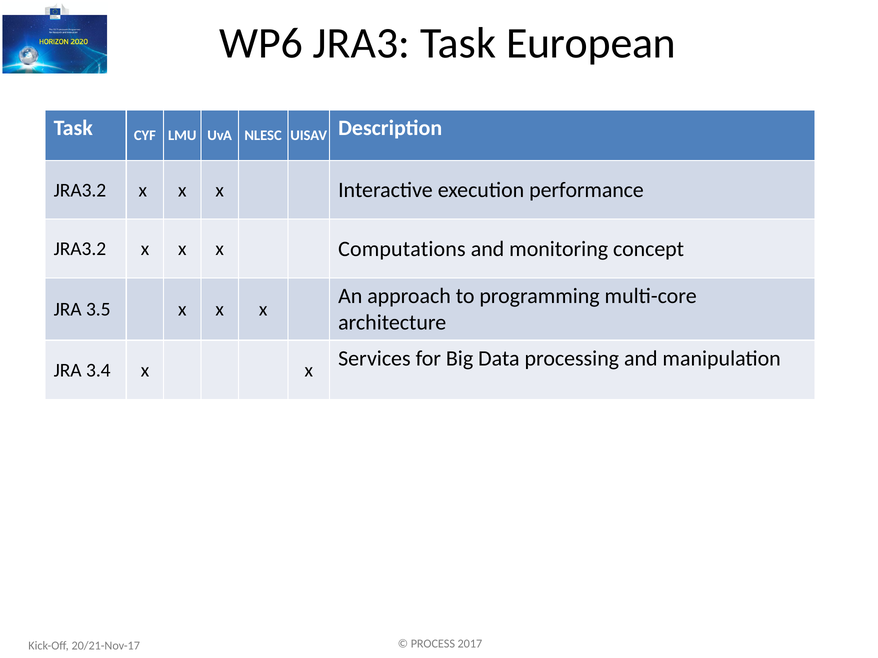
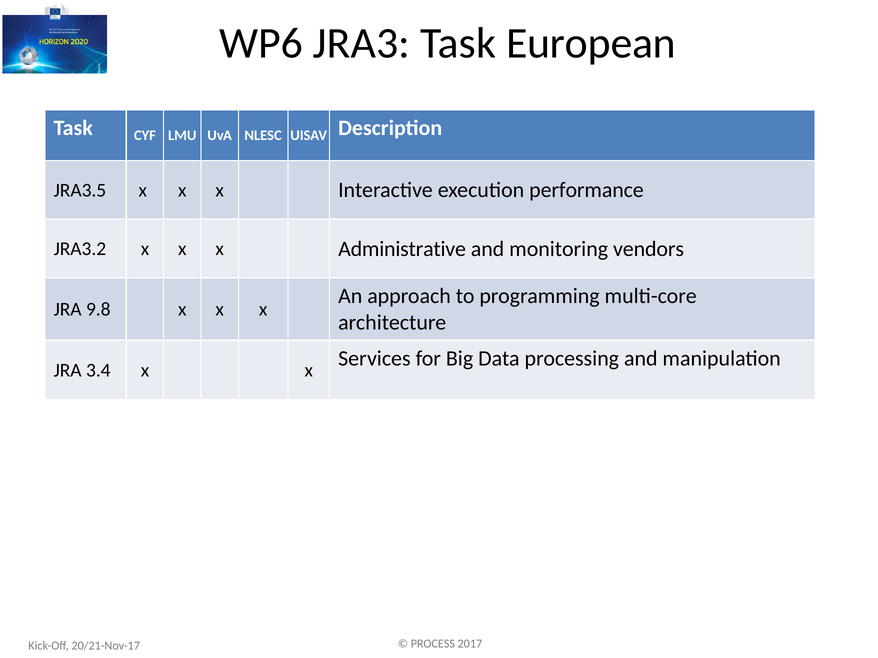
JRA3.2 at (80, 190): JRA3.2 -> JRA3.5
Computations: Computations -> Administrative
concept: concept -> vendors
3.5: 3.5 -> 9.8
